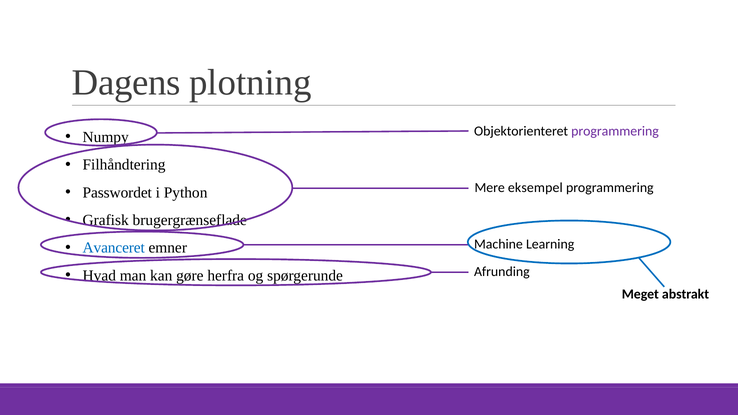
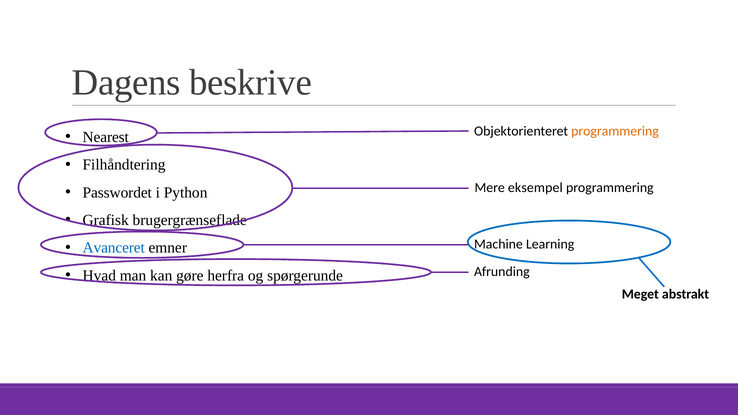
plotning: plotning -> beskrive
programmering at (615, 131) colour: purple -> orange
Numpy: Numpy -> Nearest
